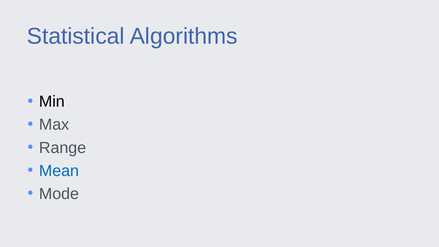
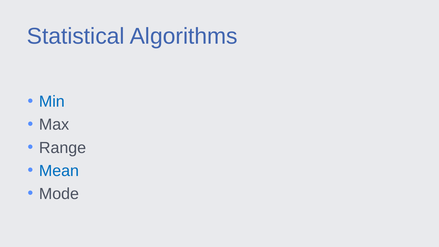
Min colour: black -> blue
